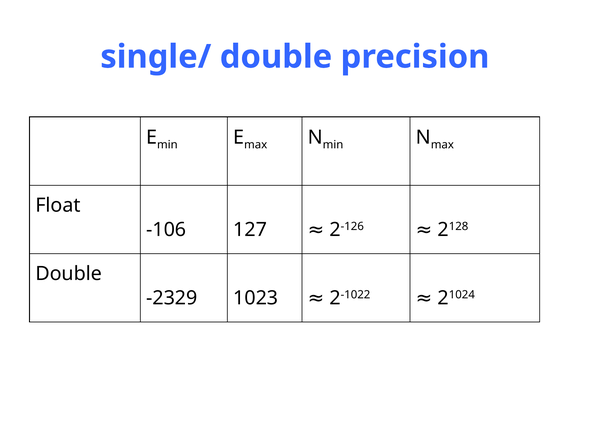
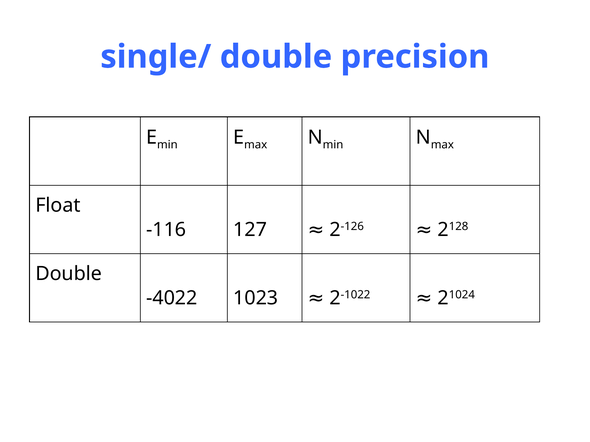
-106: -106 -> -116
-2329: -2329 -> -4022
